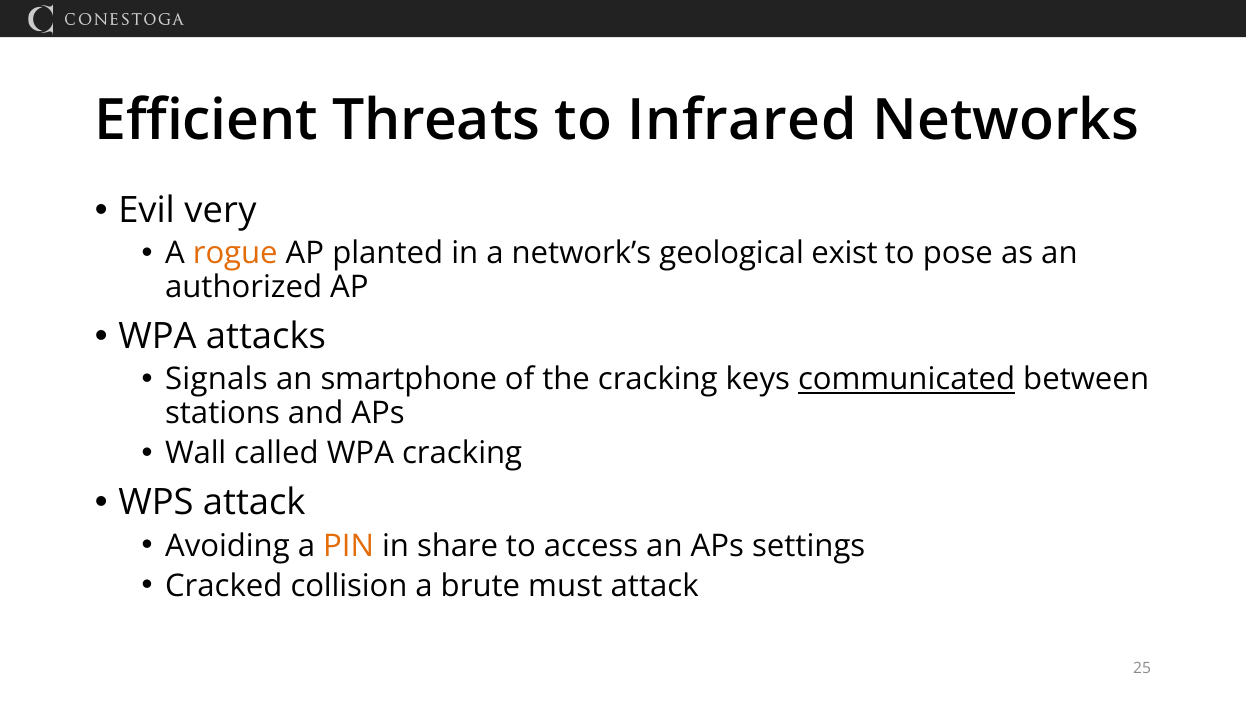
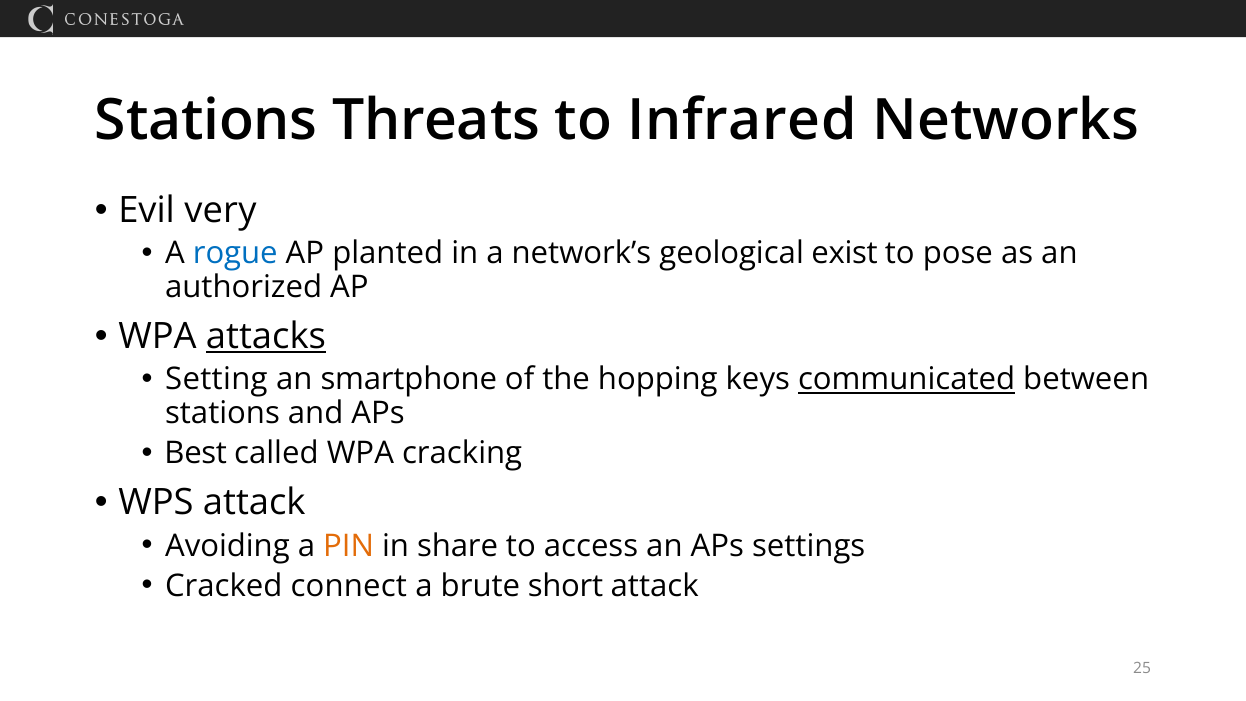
Efficient at (206, 121): Efficient -> Stations
rogue colour: orange -> blue
attacks underline: none -> present
Signals: Signals -> Setting
the cracking: cracking -> hopping
Wall: Wall -> Best
collision: collision -> connect
must: must -> short
